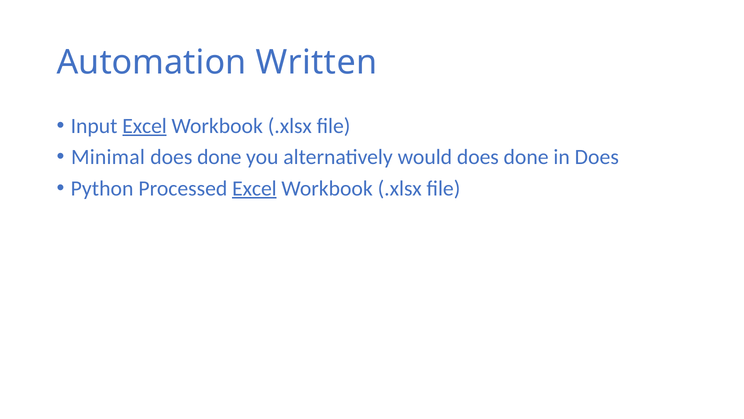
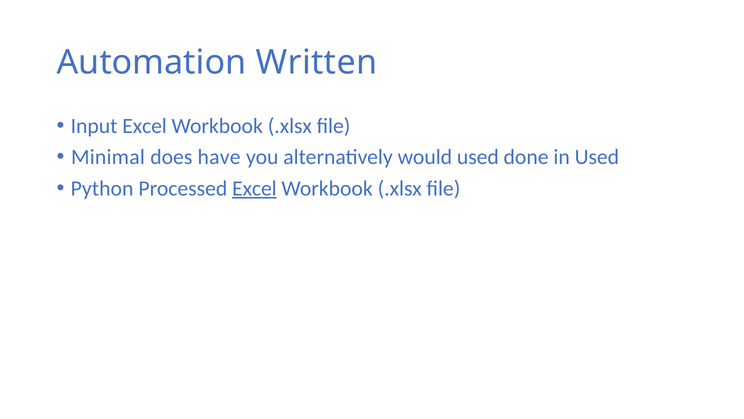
Excel at (145, 126) underline: present -> none
done at (219, 157): done -> have
would does: does -> used
in Does: Does -> Used
